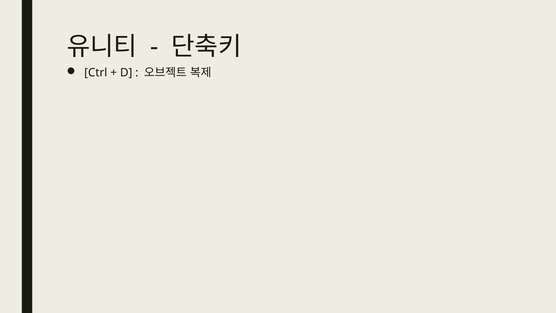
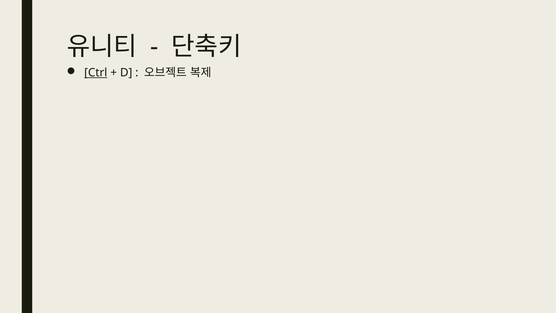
Ctrl underline: none -> present
